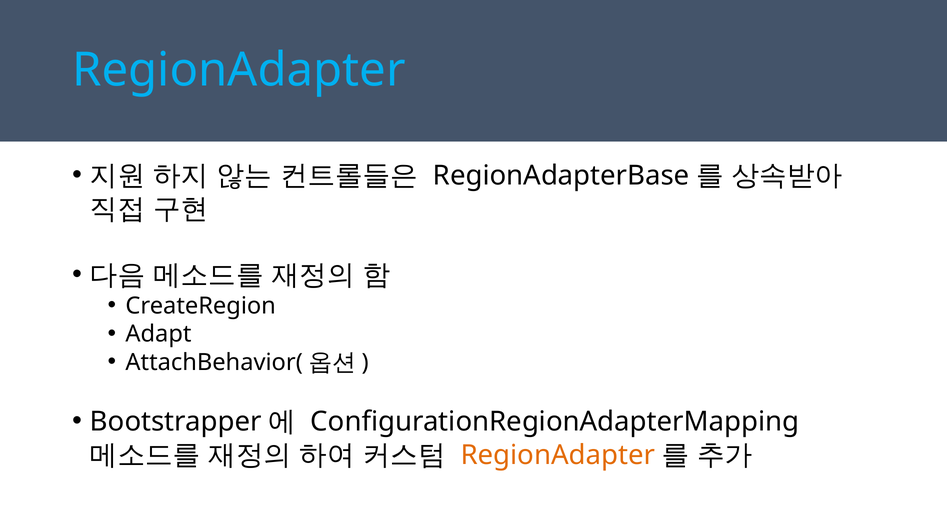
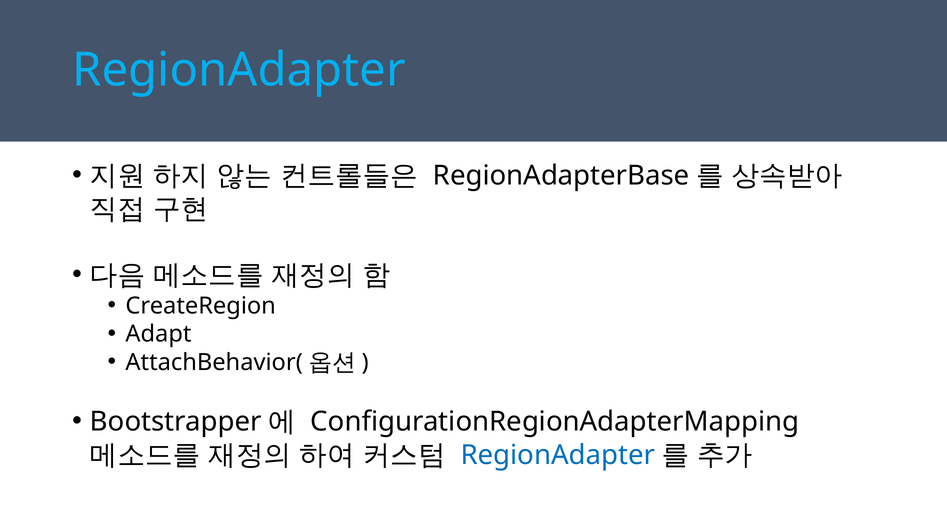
RegionAdapter at (558, 456) colour: orange -> blue
